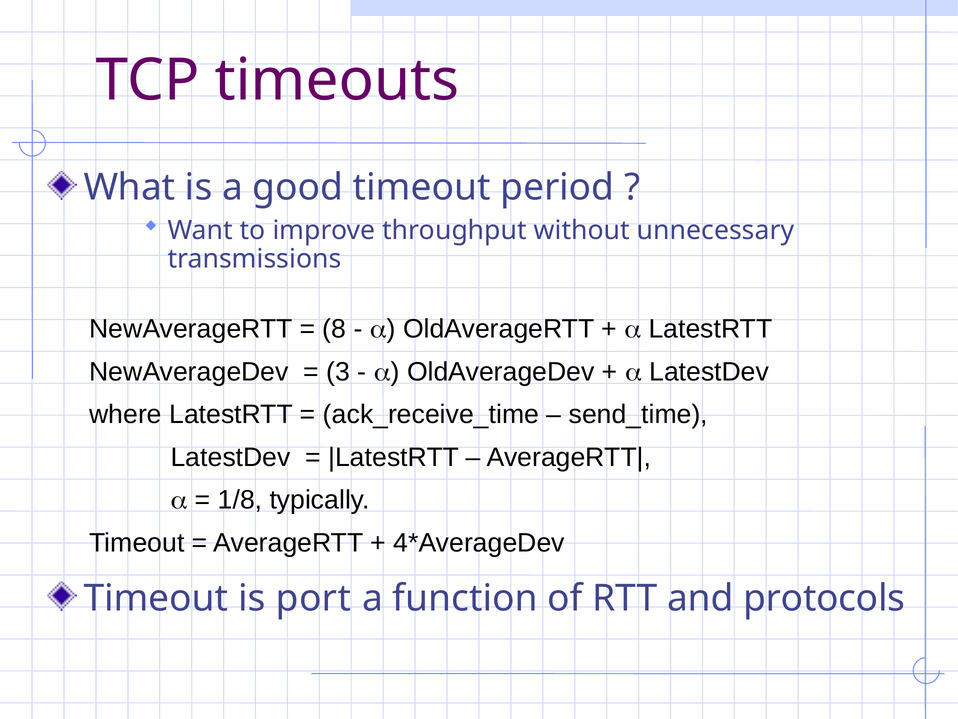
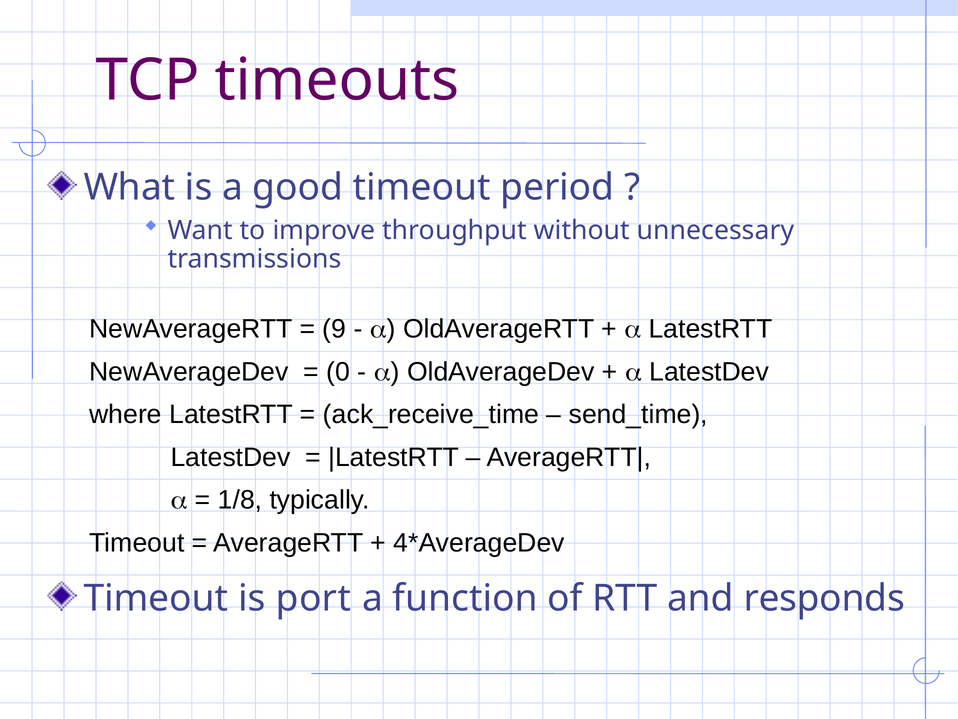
8: 8 -> 9
3: 3 -> 0
protocols: protocols -> responds
